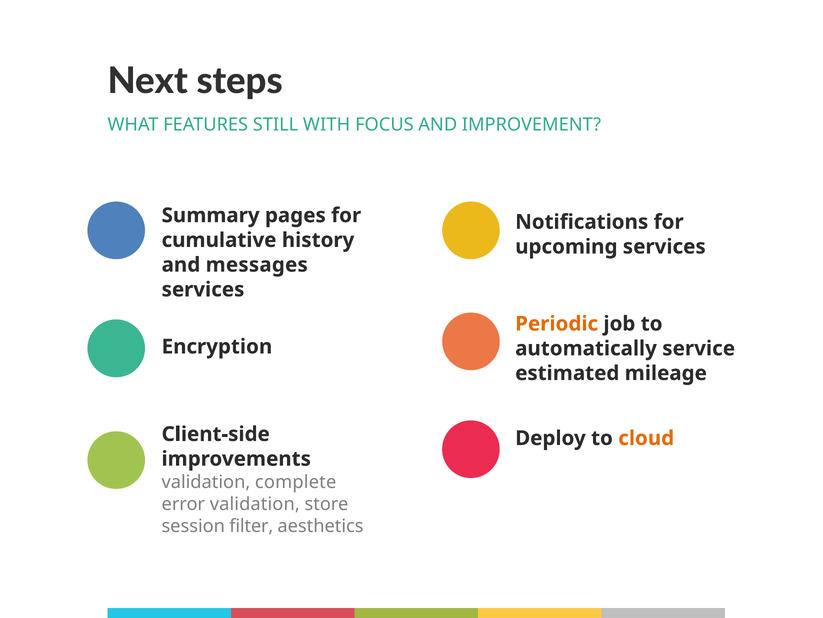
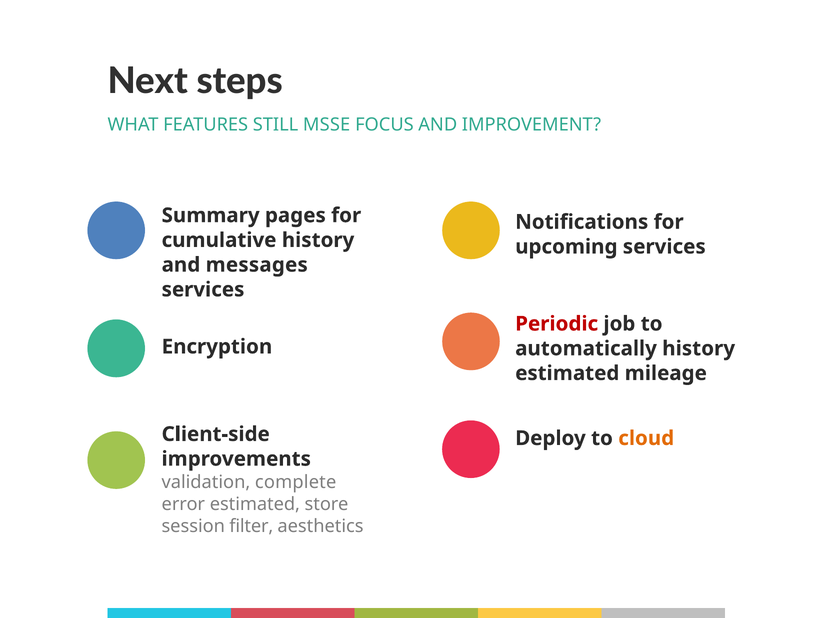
WITH: WITH -> MSSE
Periodic colour: orange -> red
automatically service: service -> history
error validation: validation -> estimated
